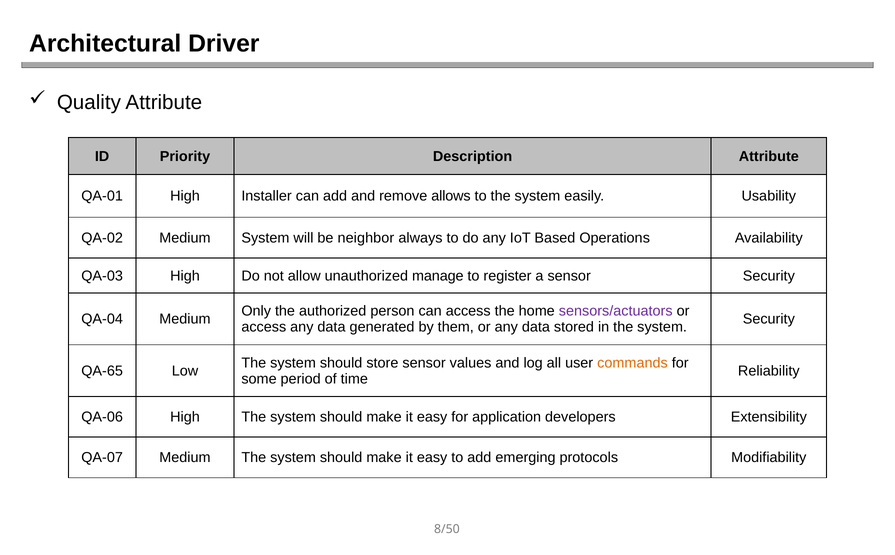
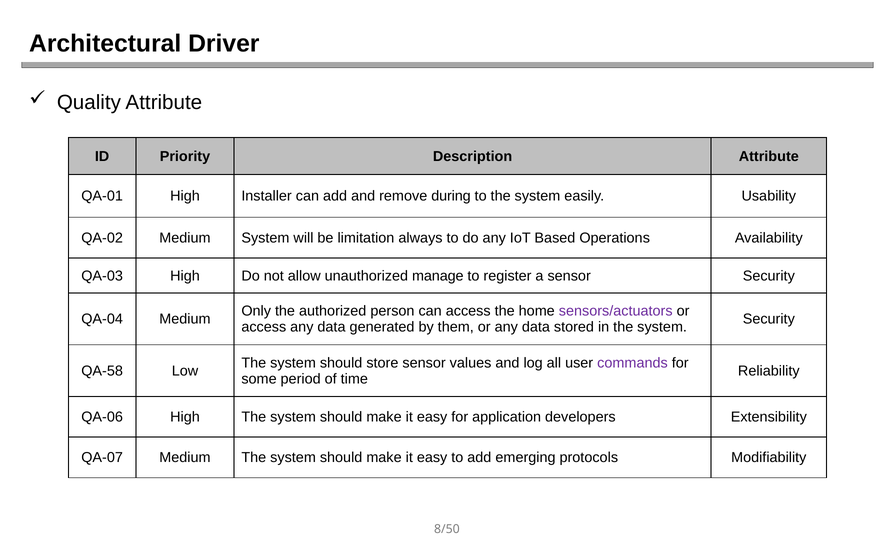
allows: allows -> during
neighbor: neighbor -> limitation
commands colour: orange -> purple
QA-65: QA-65 -> QA-58
